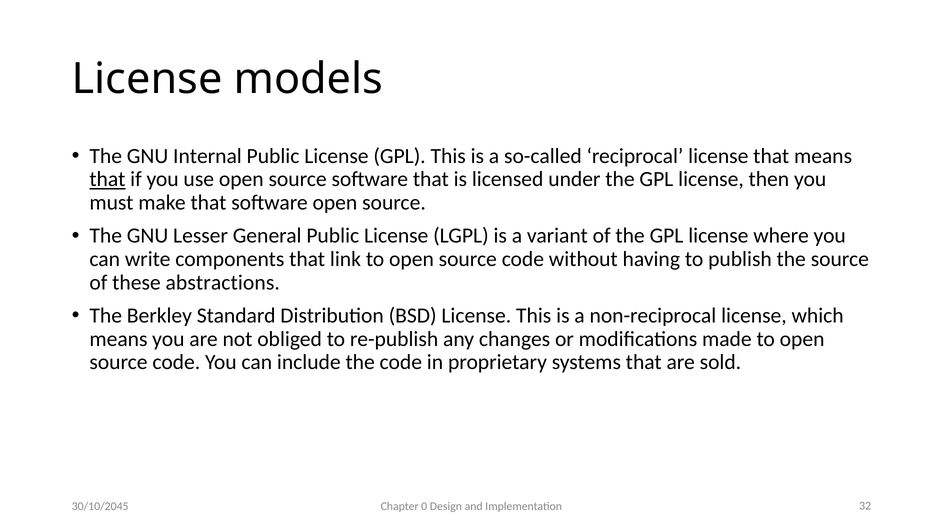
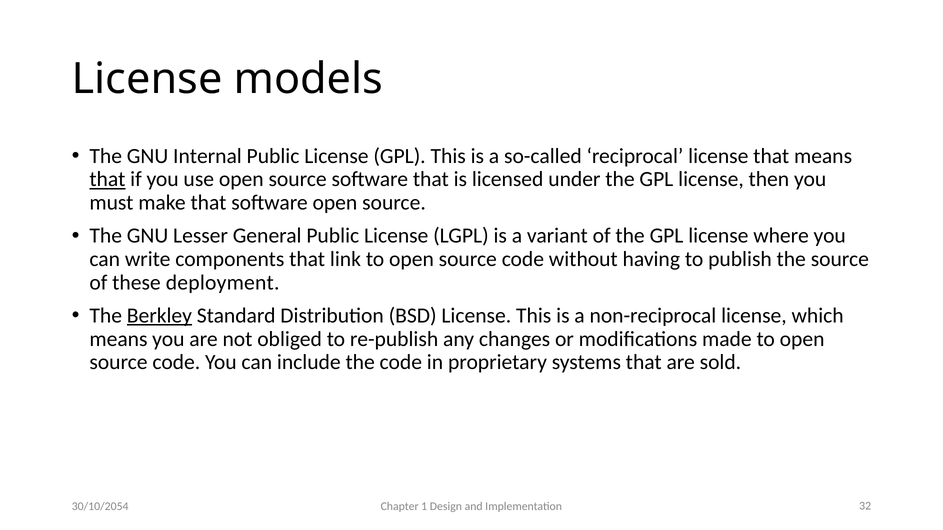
abstractions: abstractions -> deployment
Berkley underline: none -> present
30/10/2045: 30/10/2045 -> 30/10/2054
0: 0 -> 1
